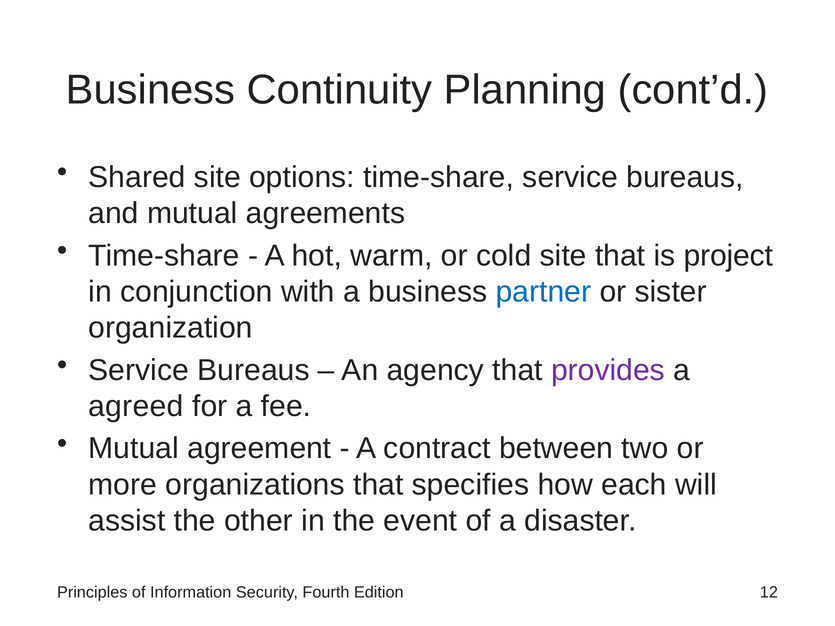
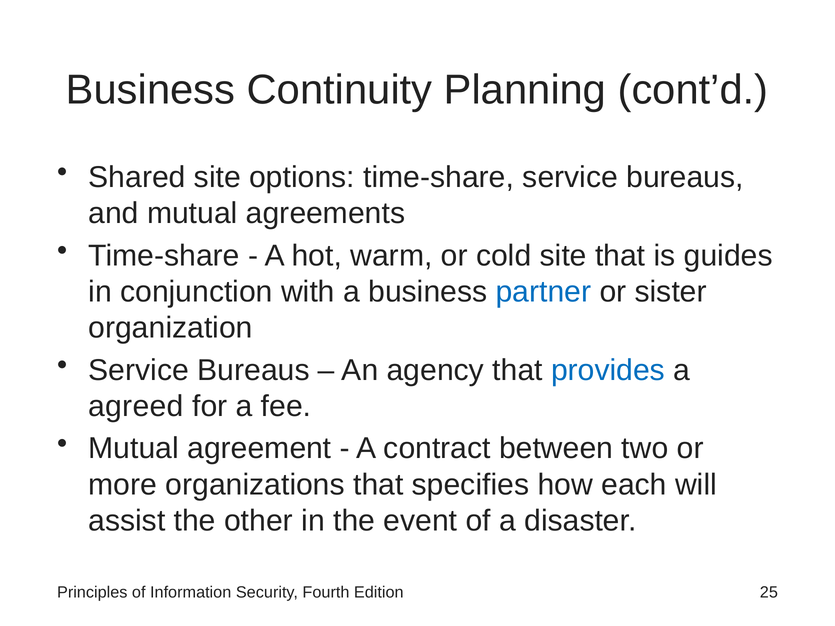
project: project -> guides
provides colour: purple -> blue
12: 12 -> 25
